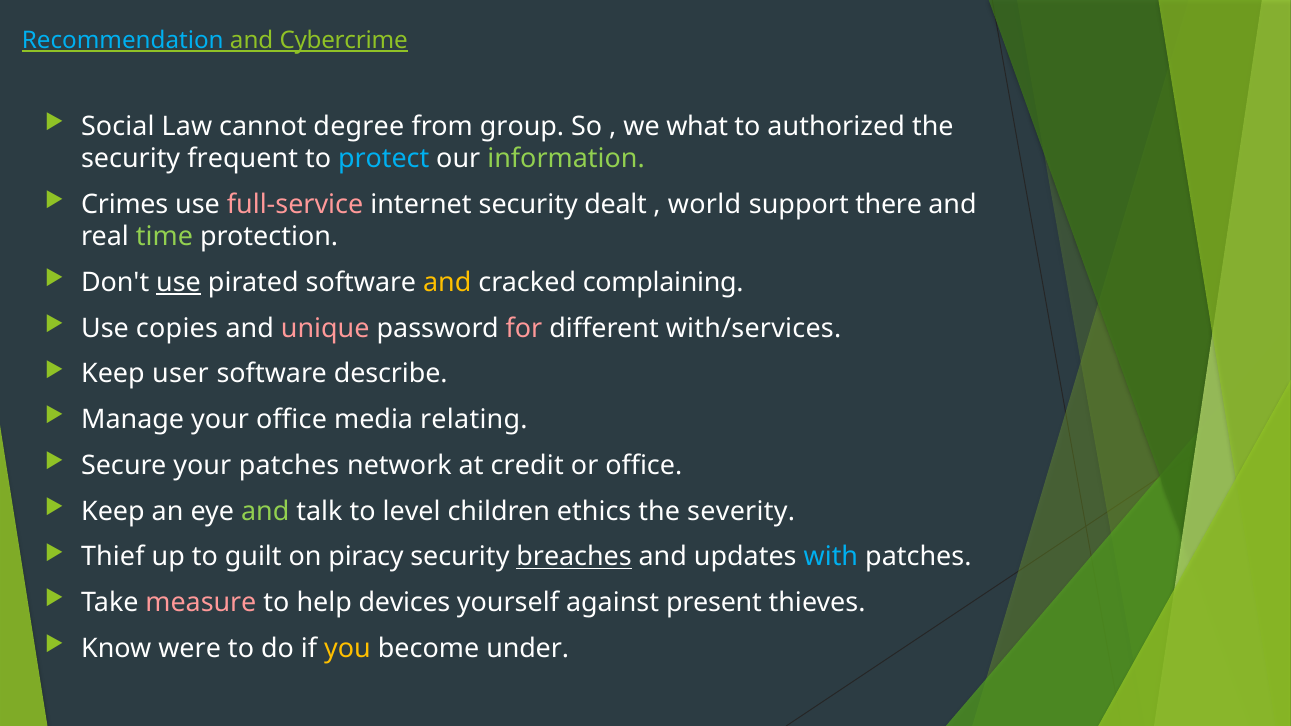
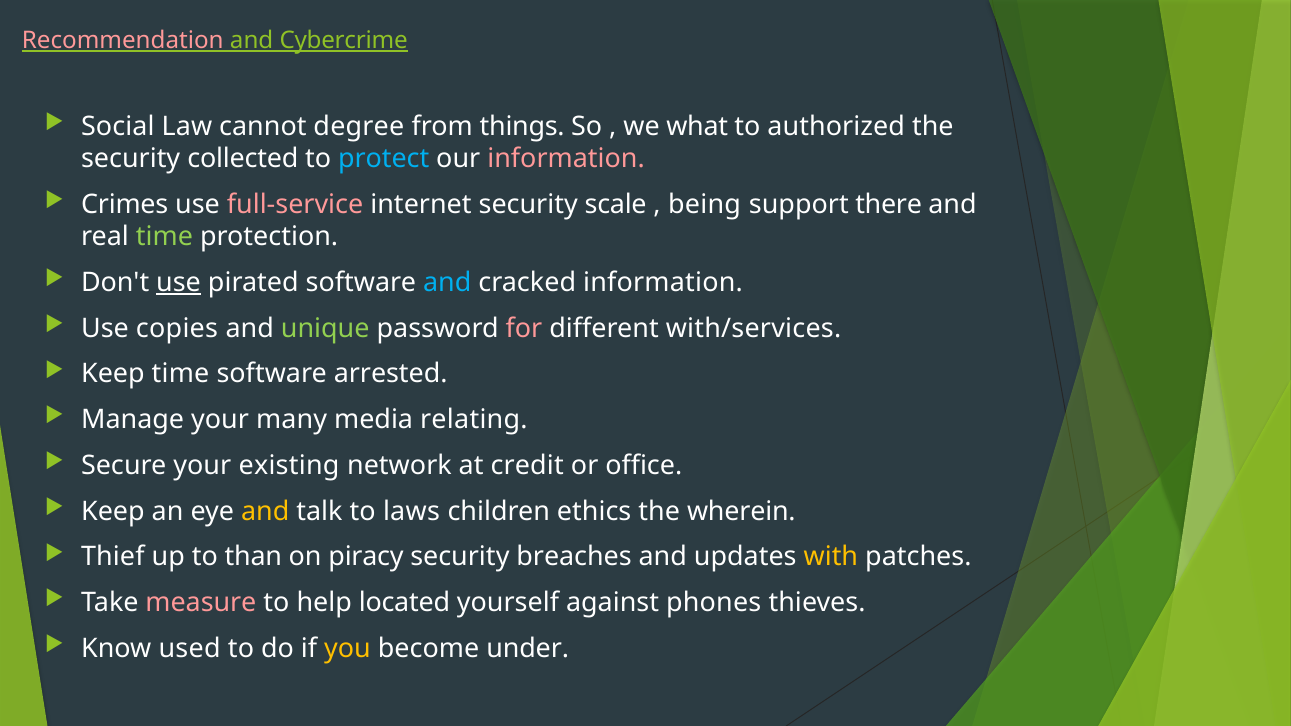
Recommendation colour: light blue -> pink
group: group -> things
frequent: frequent -> collected
information at (566, 159) colour: light green -> pink
dealt: dealt -> scale
world: world -> being
and at (447, 282) colour: yellow -> light blue
cracked complaining: complaining -> information
unique colour: pink -> light green
Keep user: user -> time
describe: describe -> arrested
your office: office -> many
your patches: patches -> existing
and at (265, 511) colour: light green -> yellow
level: level -> laws
severity: severity -> wherein
guilt: guilt -> than
breaches underline: present -> none
with colour: light blue -> yellow
devices: devices -> located
present: present -> phones
were: were -> used
